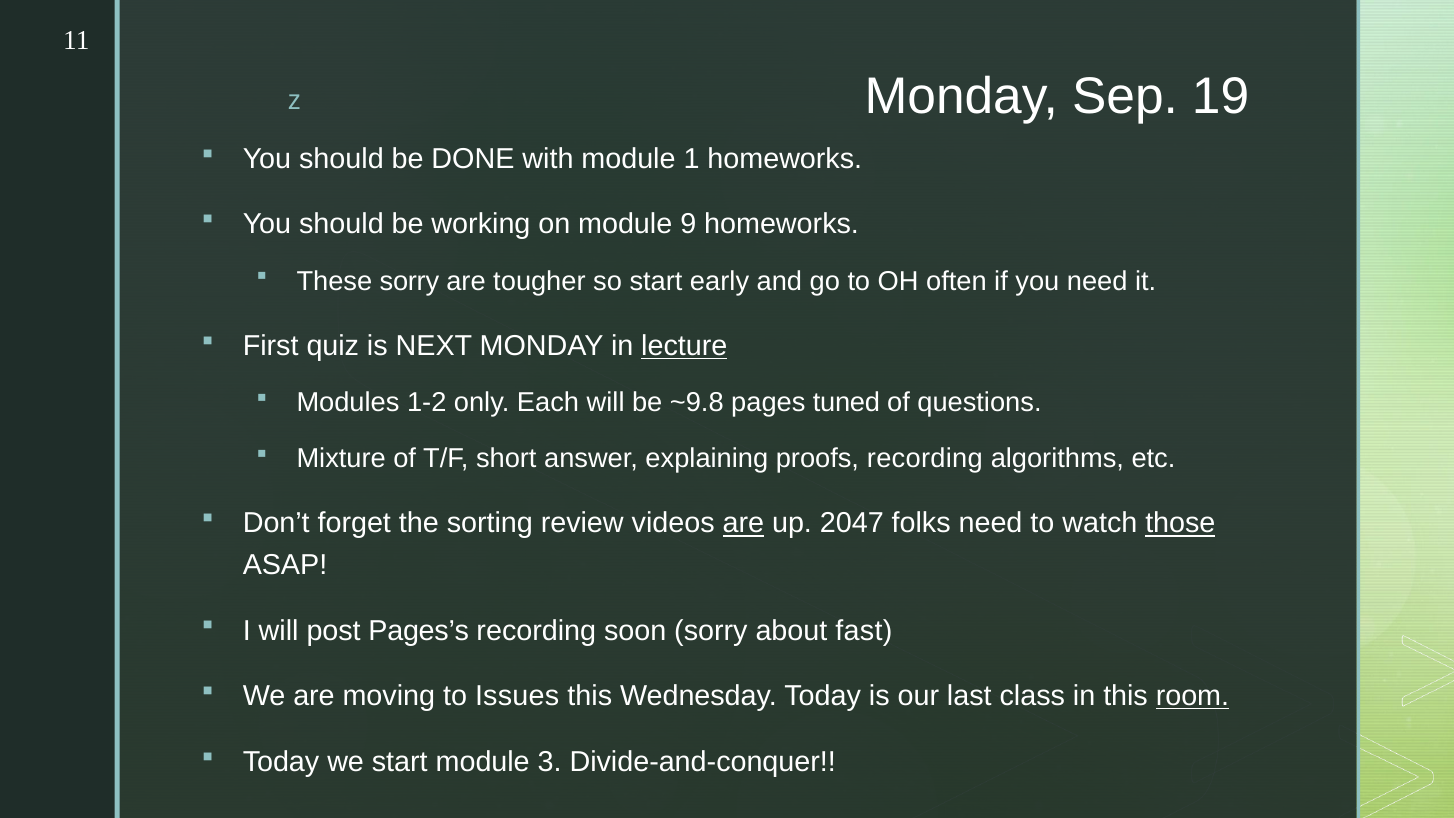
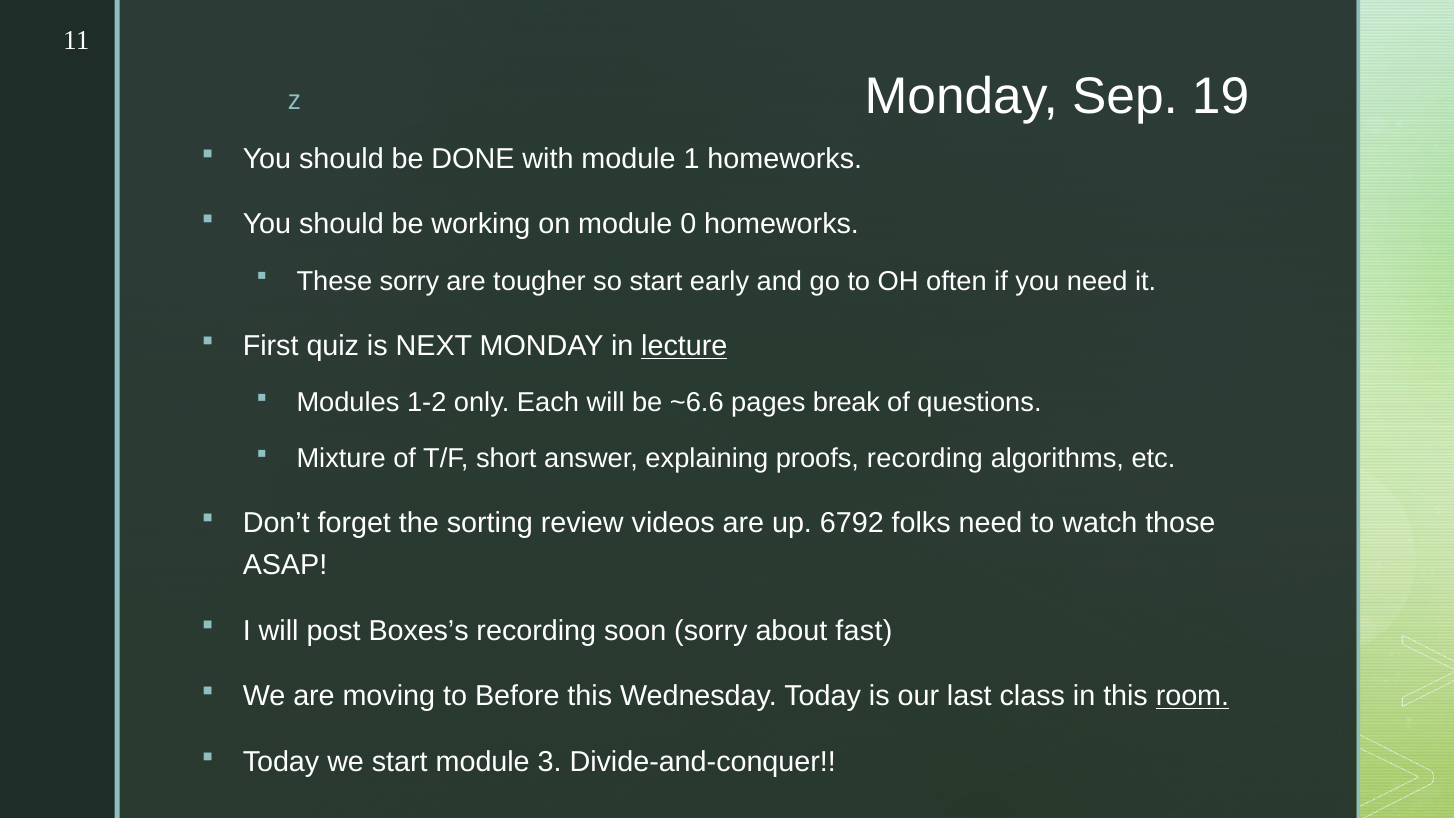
9: 9 -> 0
~9.8: ~9.8 -> ~6.6
tuned: tuned -> break
are at (743, 523) underline: present -> none
2047: 2047 -> 6792
those underline: present -> none
Pages’s: Pages’s -> Boxes’s
Issues: Issues -> Before
